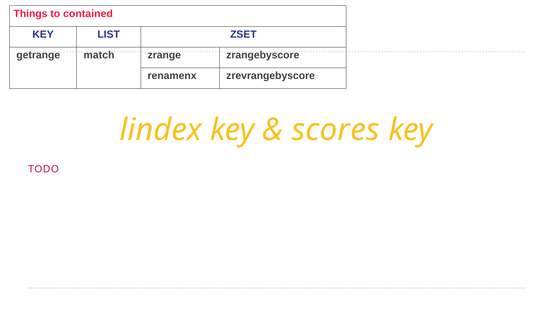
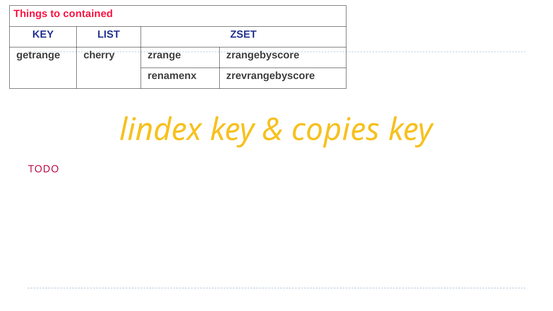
match: match -> cherry
scores: scores -> copies
